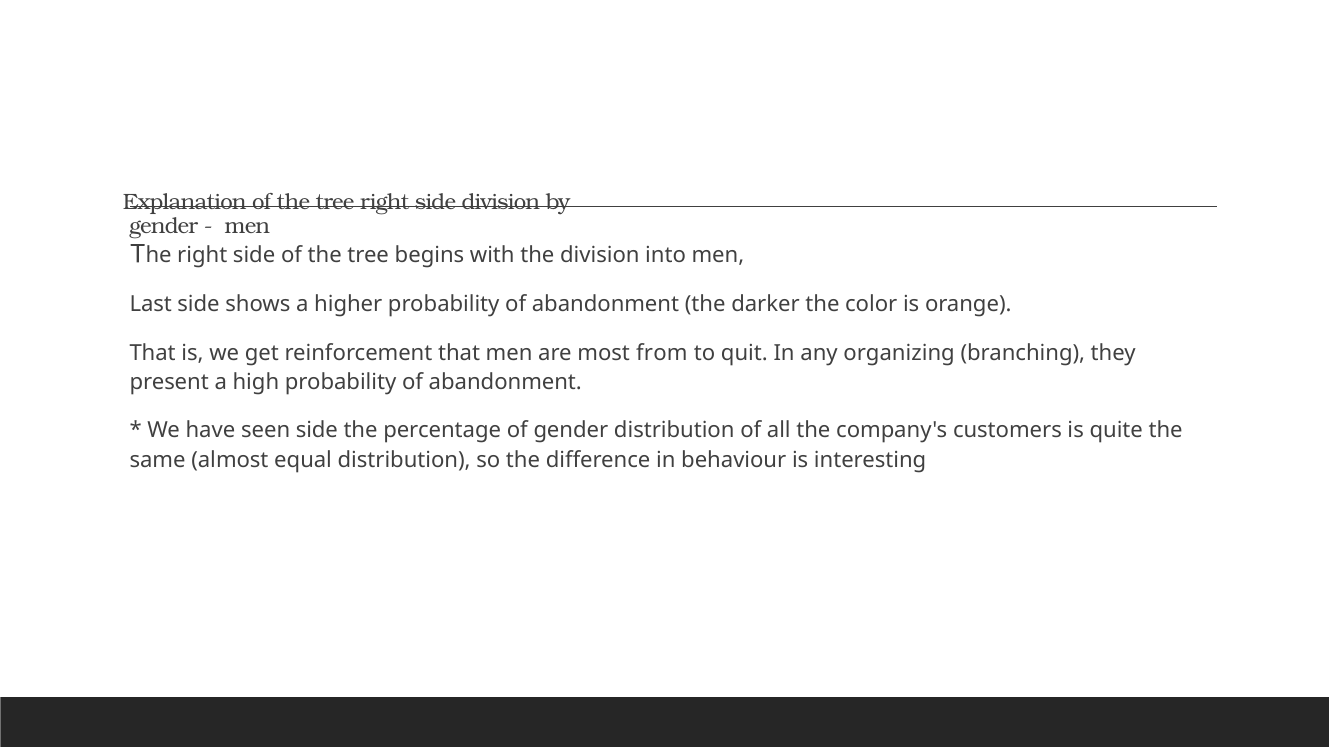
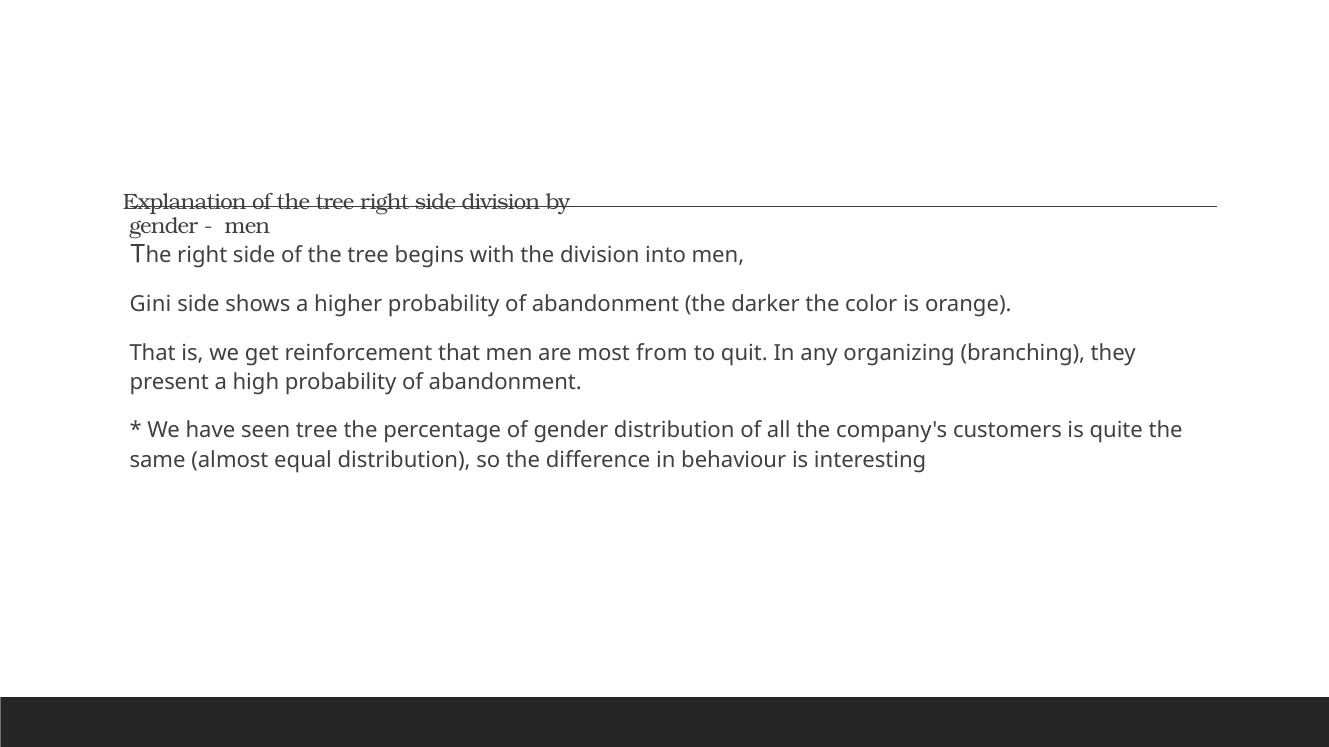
Last: Last -> Gini
seen side: side -> tree
